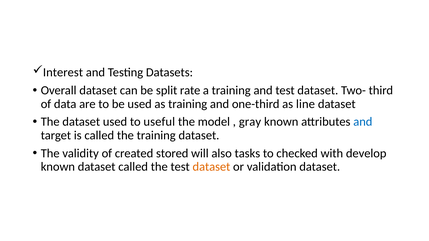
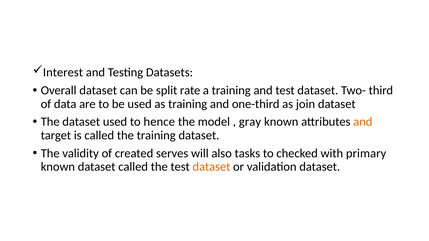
line: line -> join
useful: useful -> hence
and at (363, 122) colour: blue -> orange
stored: stored -> serves
develop: develop -> primary
